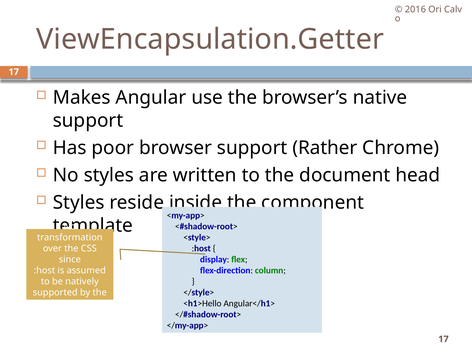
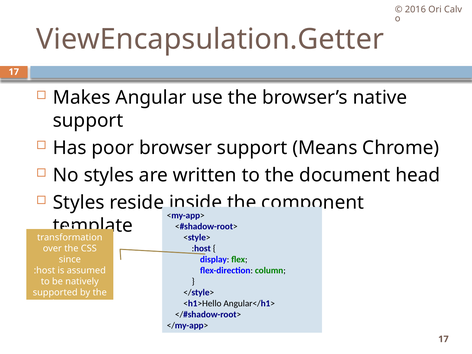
Rather: Rather -> Means
